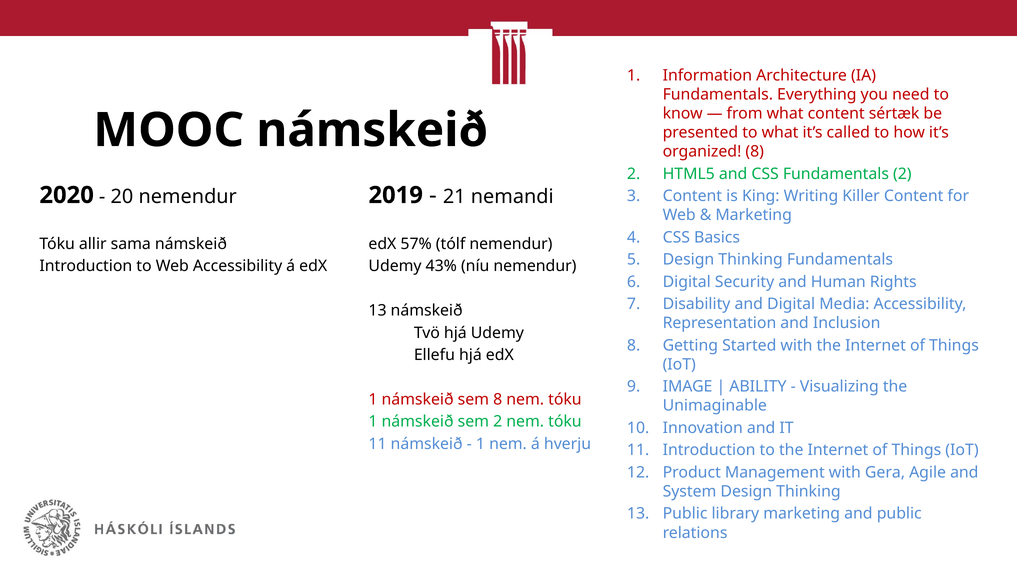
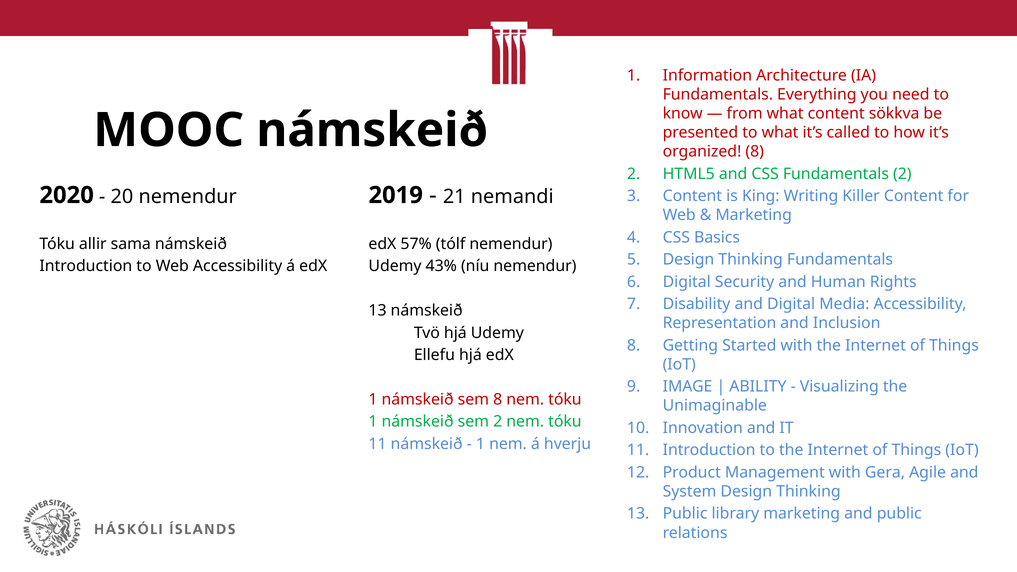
sértæk: sértæk -> sökkva
